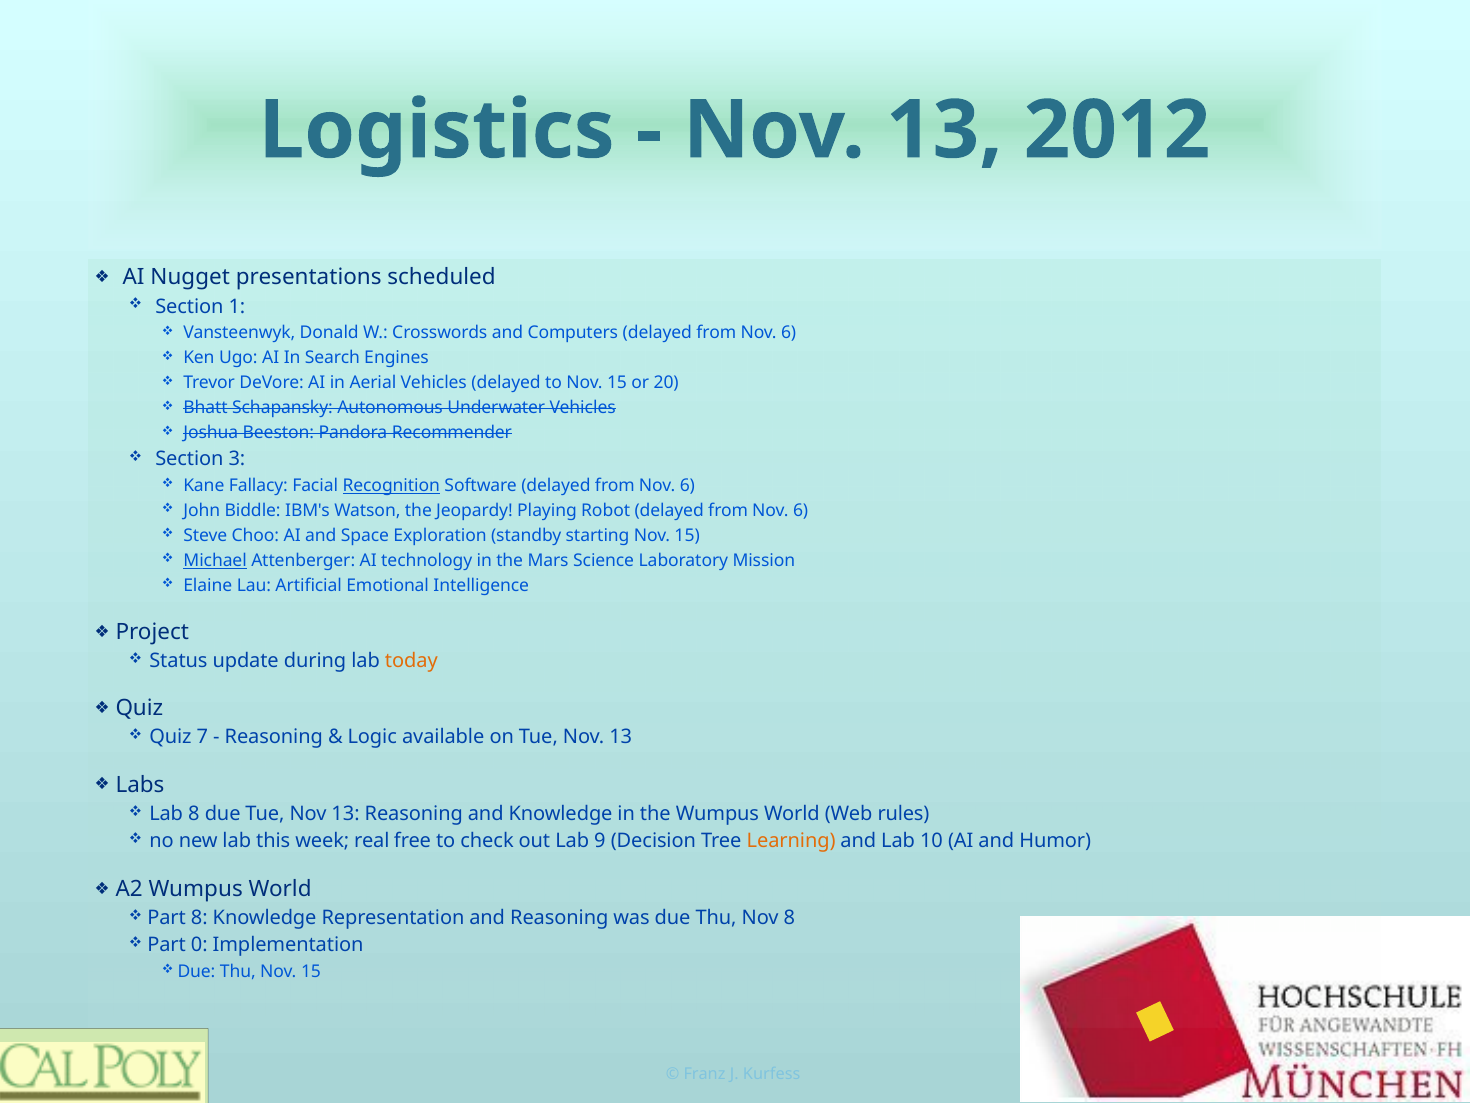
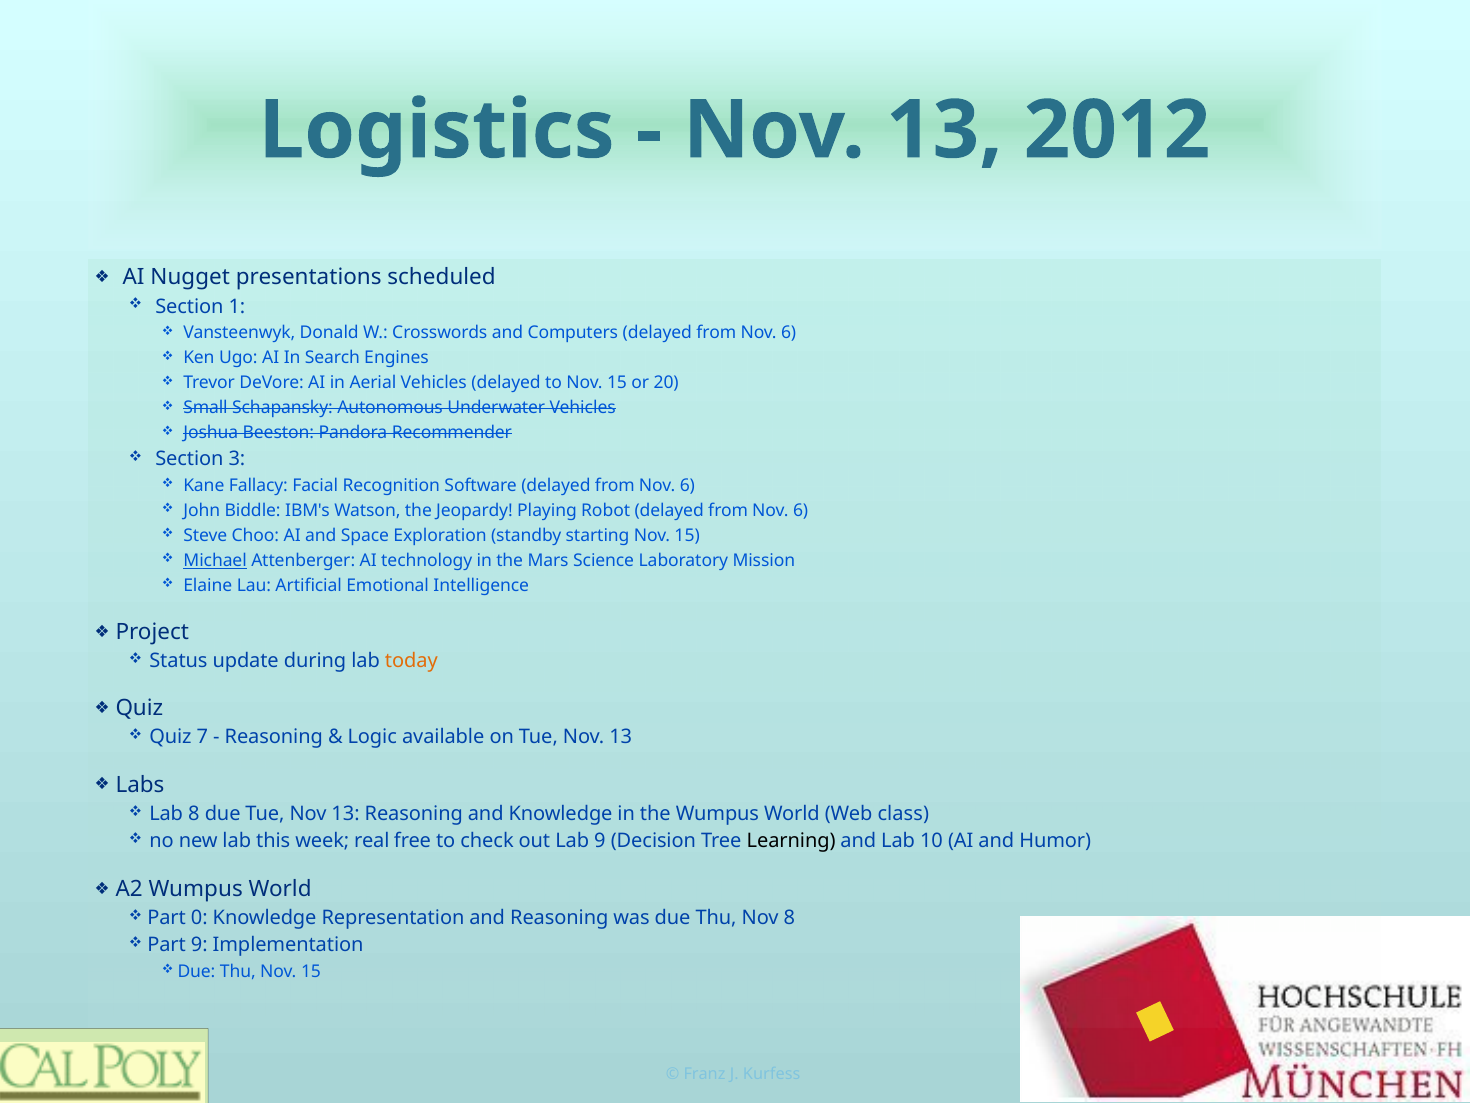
Bhatt: Bhatt -> Small
Recognition underline: present -> none
rules: rules -> class
Learning colour: orange -> black
Part 8: 8 -> 0
Part 0: 0 -> 9
